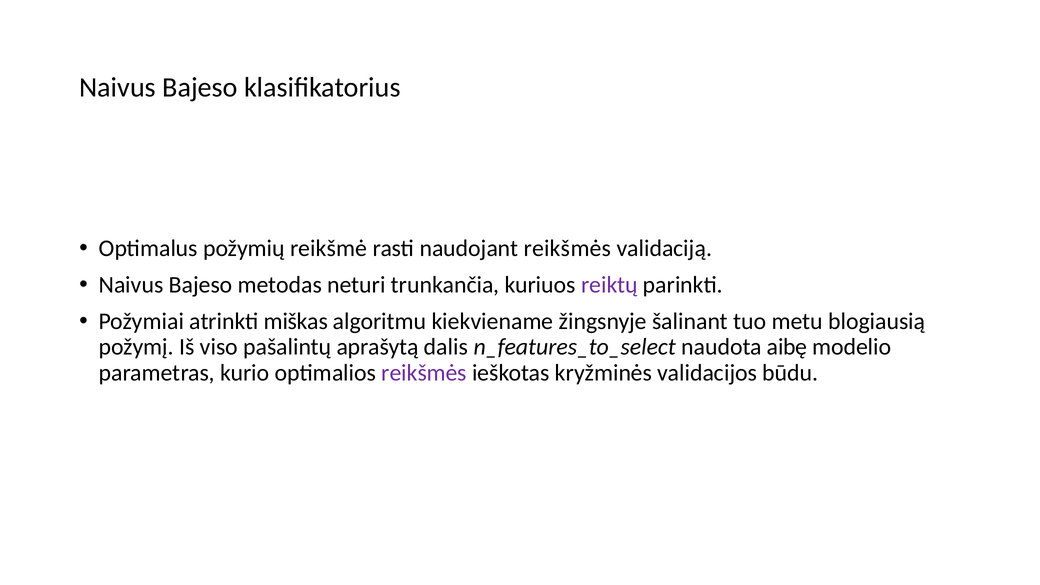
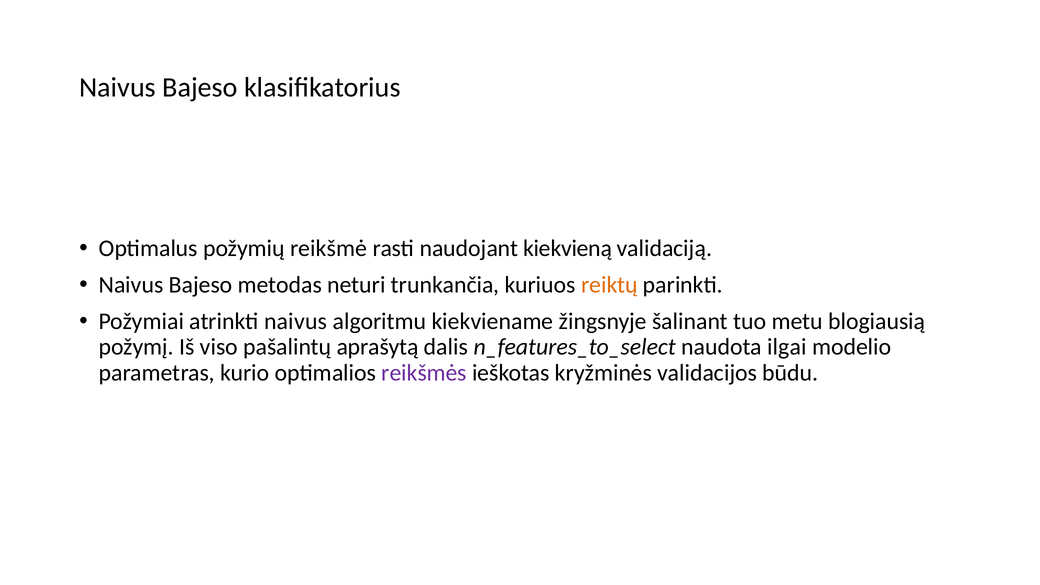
naudojant reikšmės: reikšmės -> kiekvieną
reiktų colour: purple -> orange
atrinkti miškas: miškas -> naivus
aibę: aibę -> ilgai
